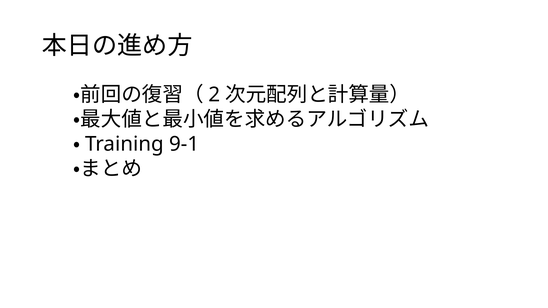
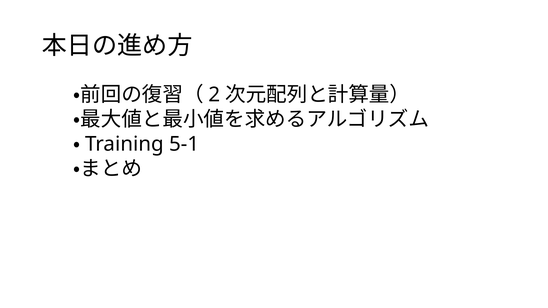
9-1: 9-1 -> 5-1
